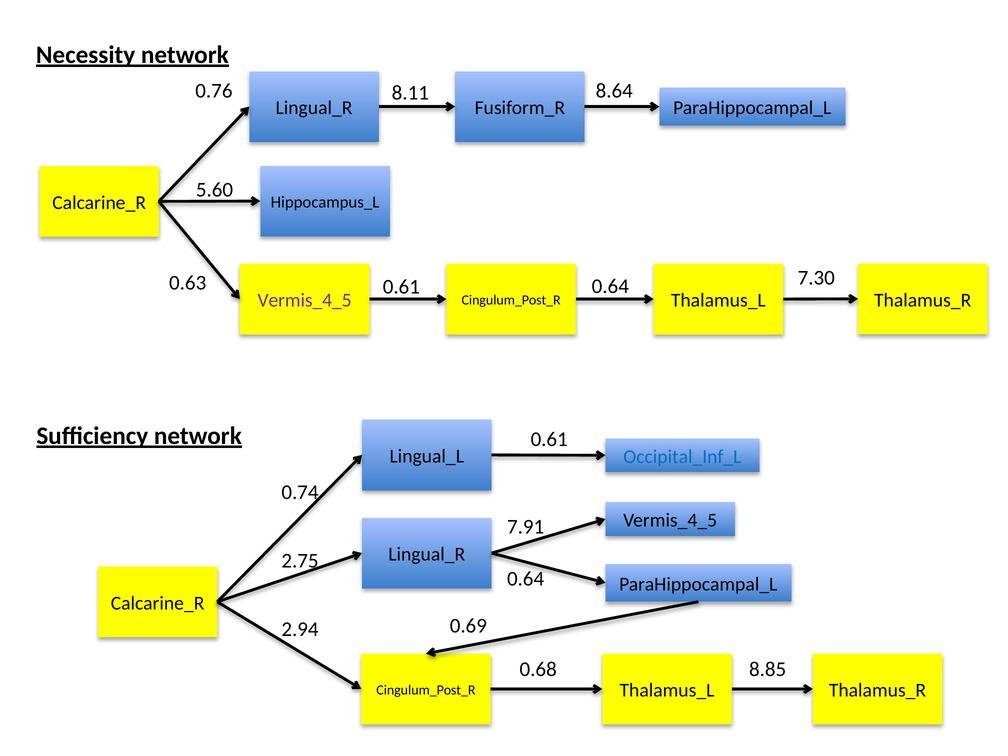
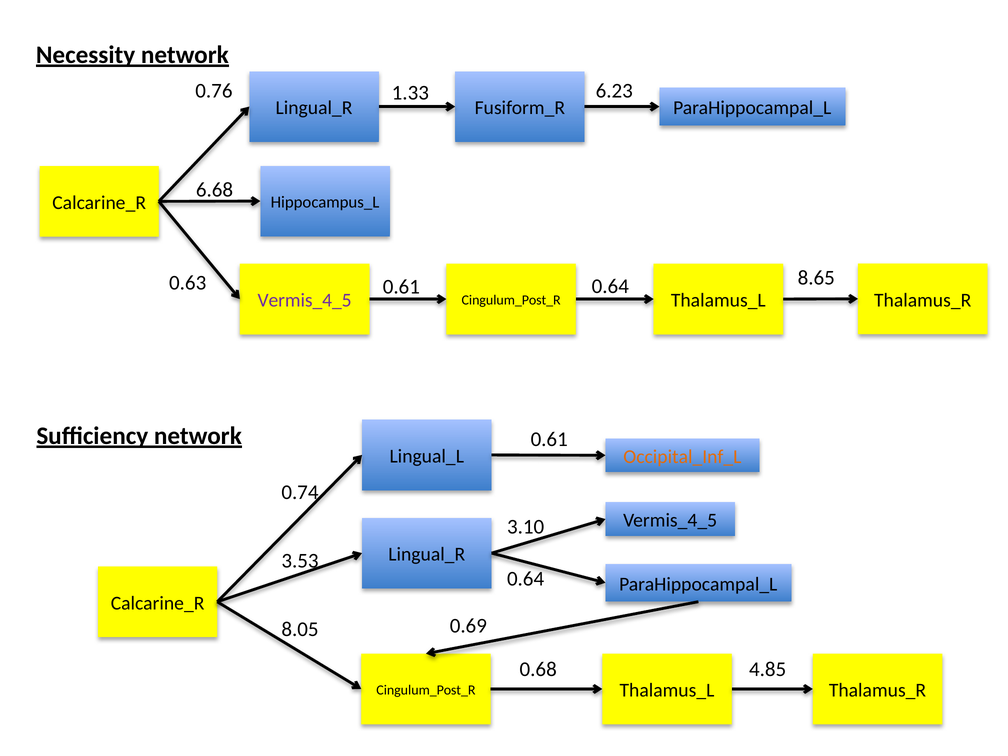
8.64: 8.64 -> 6.23
8.11: 8.11 -> 1.33
5.60: 5.60 -> 6.68
7.30: 7.30 -> 8.65
Occipital_Inf_L colour: blue -> orange
7.91: 7.91 -> 3.10
2.75: 2.75 -> 3.53
2.94: 2.94 -> 8.05
8.85: 8.85 -> 4.85
